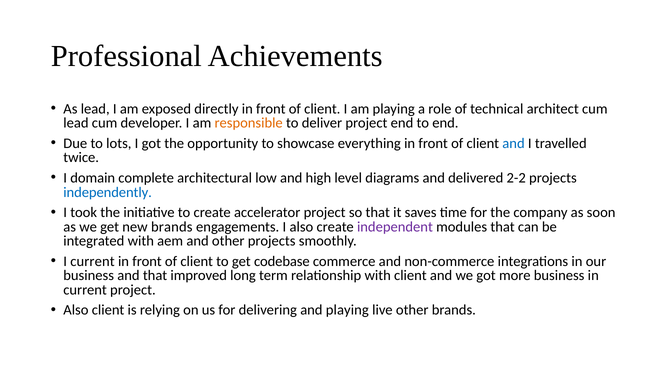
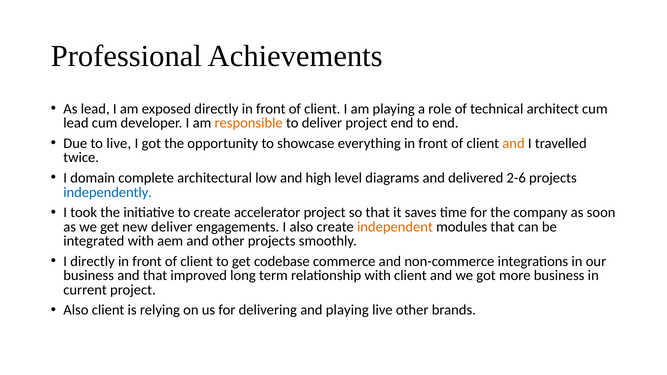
to lots: lots -> live
and at (514, 144) colour: blue -> orange
2-2: 2-2 -> 2-6
new brands: brands -> deliver
independent colour: purple -> orange
I current: current -> directly
